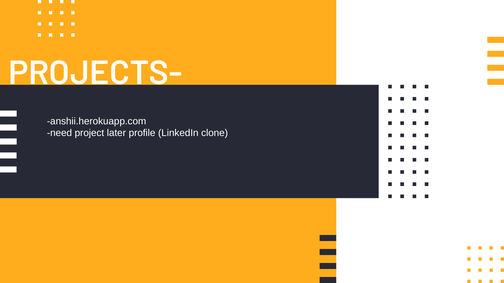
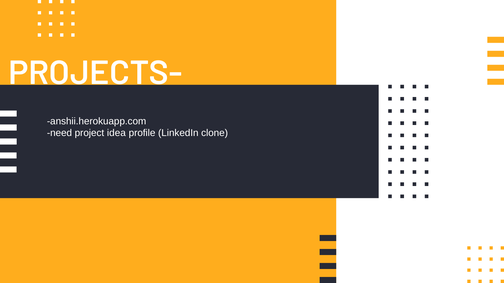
later: later -> idea
